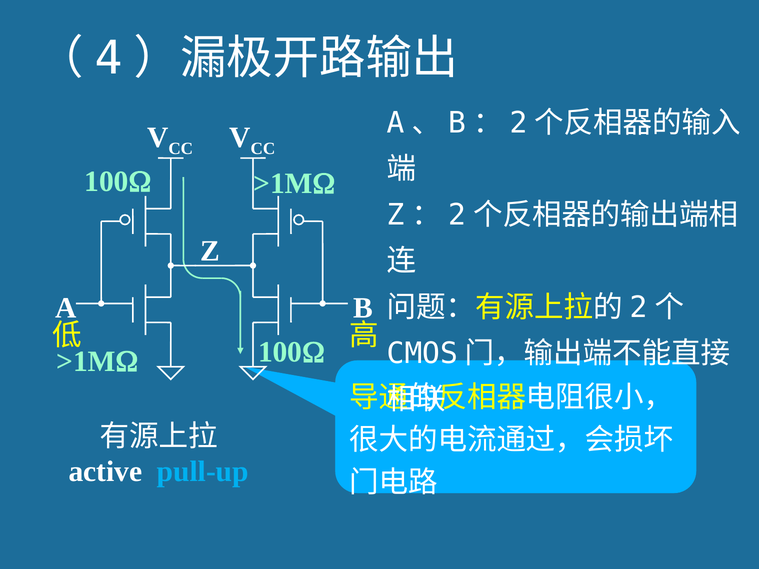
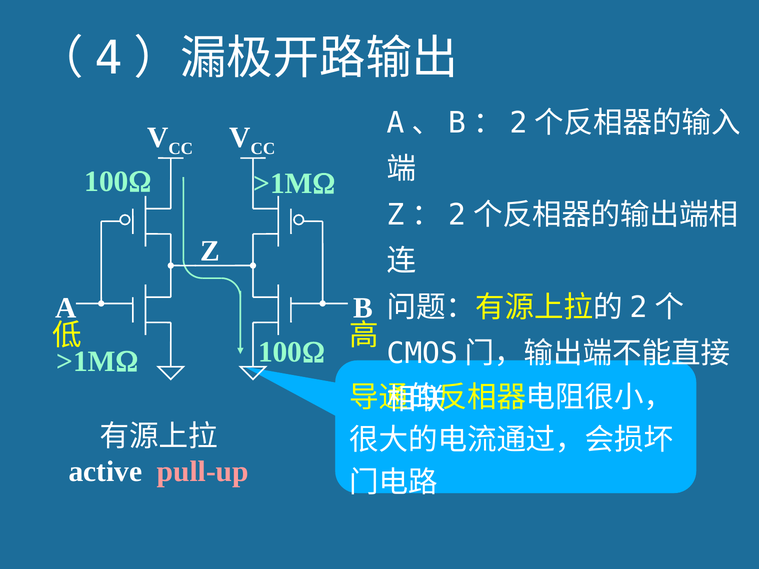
pull-up colour: light blue -> pink
